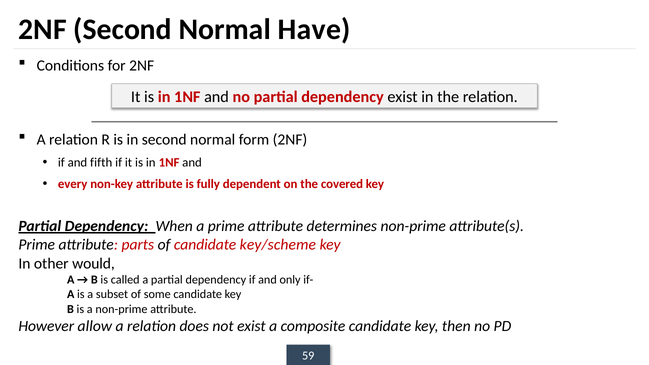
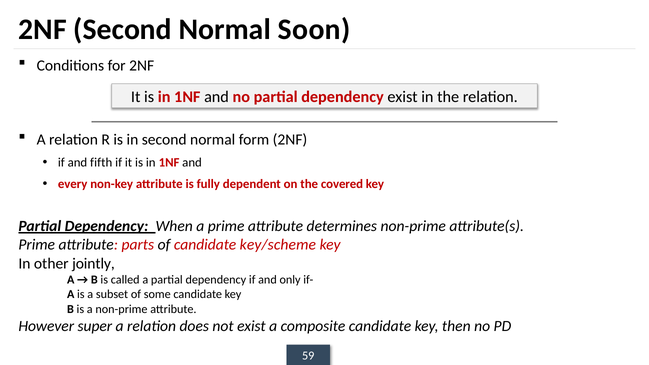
Have: Have -> Soon
would: would -> jointly
allow: allow -> super
